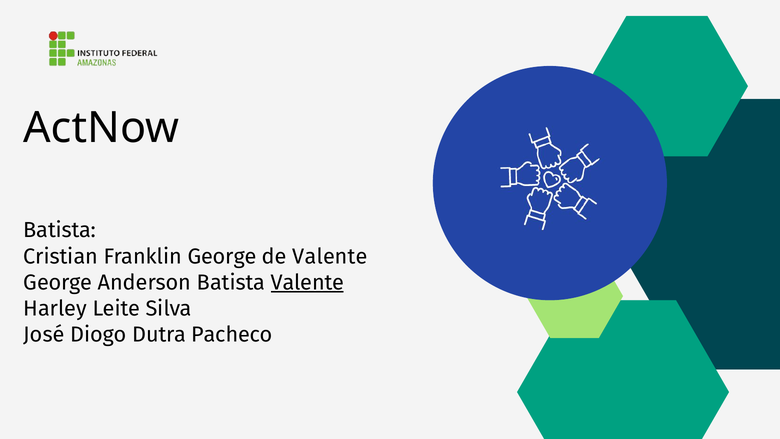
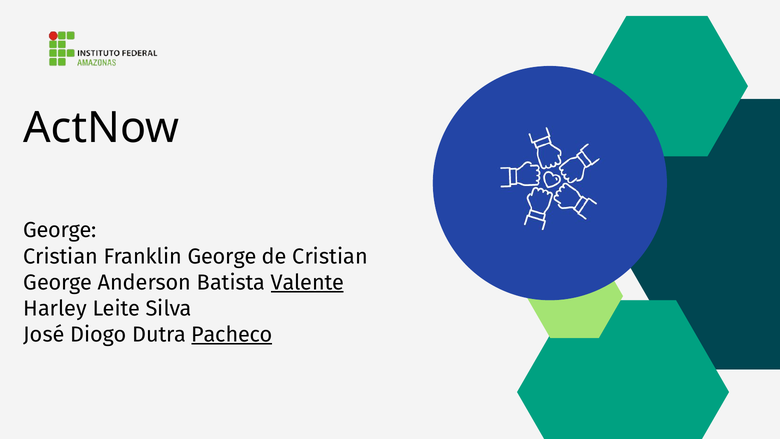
Batista at (60, 230): Batista -> George
de Valente: Valente -> Cristian
Pacheco underline: none -> present
